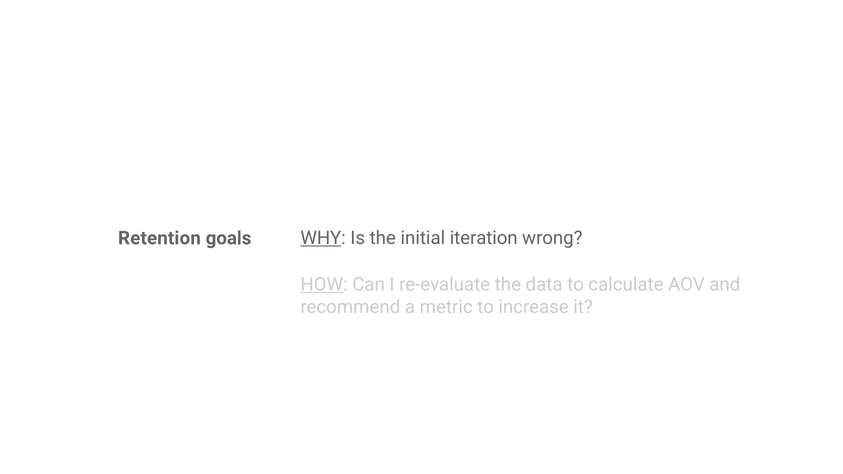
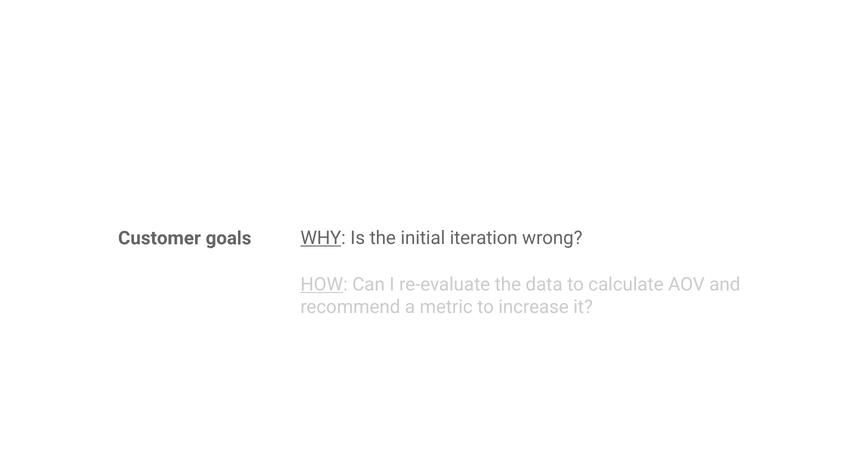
Retention: Retention -> Customer
